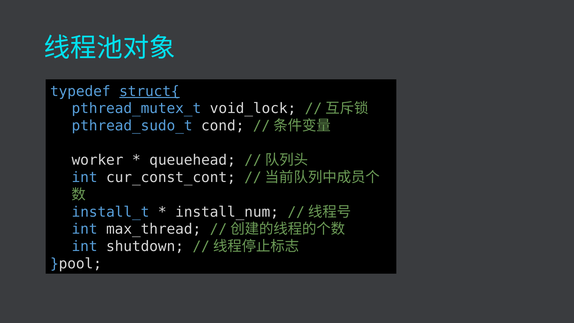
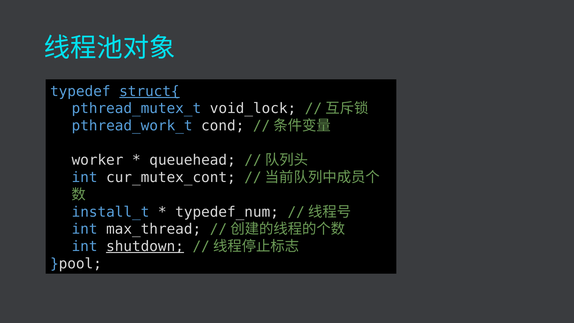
pthread_sudo_t: pthread_sudo_t -> pthread_work_t
cur_const_cont: cur_const_cont -> cur_mutex_cont
install_num: install_num -> typedef_num
shutdown underline: none -> present
